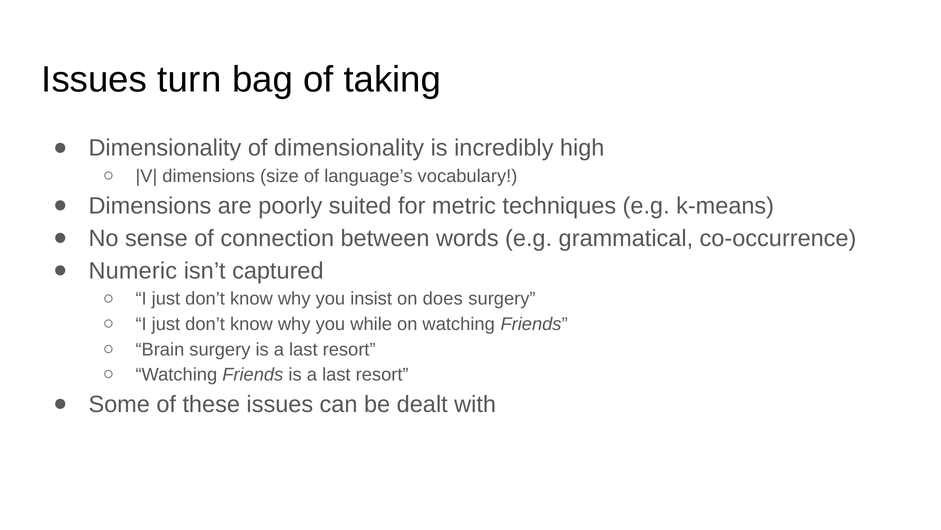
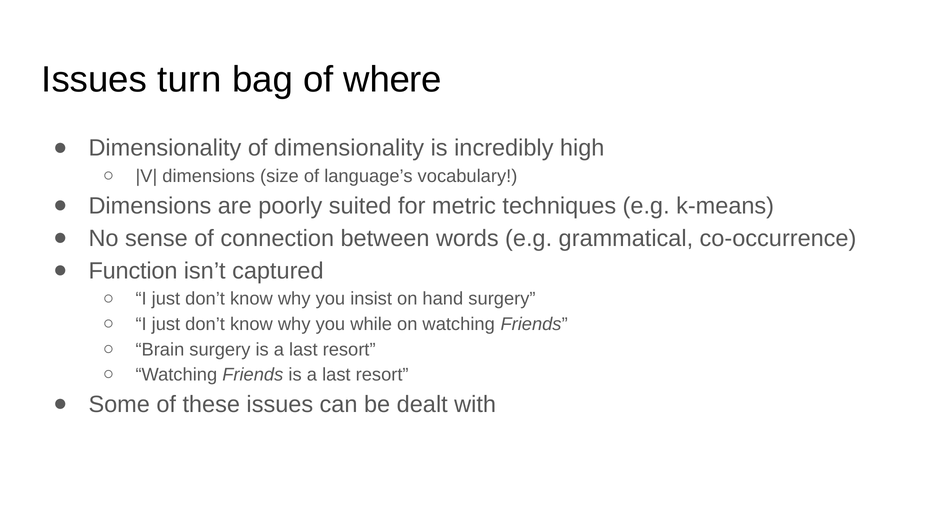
taking: taking -> where
Numeric: Numeric -> Function
does: does -> hand
